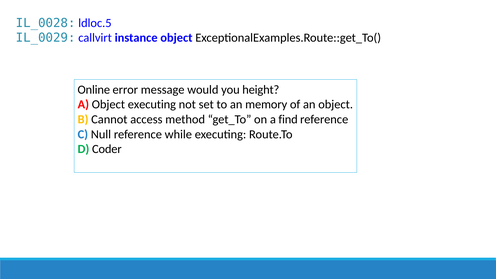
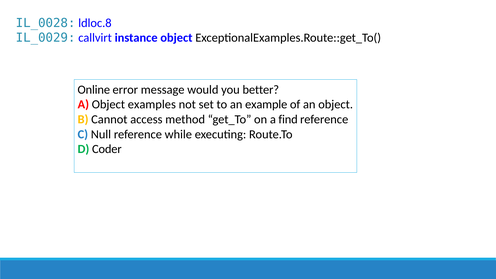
ldloc.5: ldloc.5 -> ldloc.8
height: height -> better
Object executing: executing -> examples
memory: memory -> example
